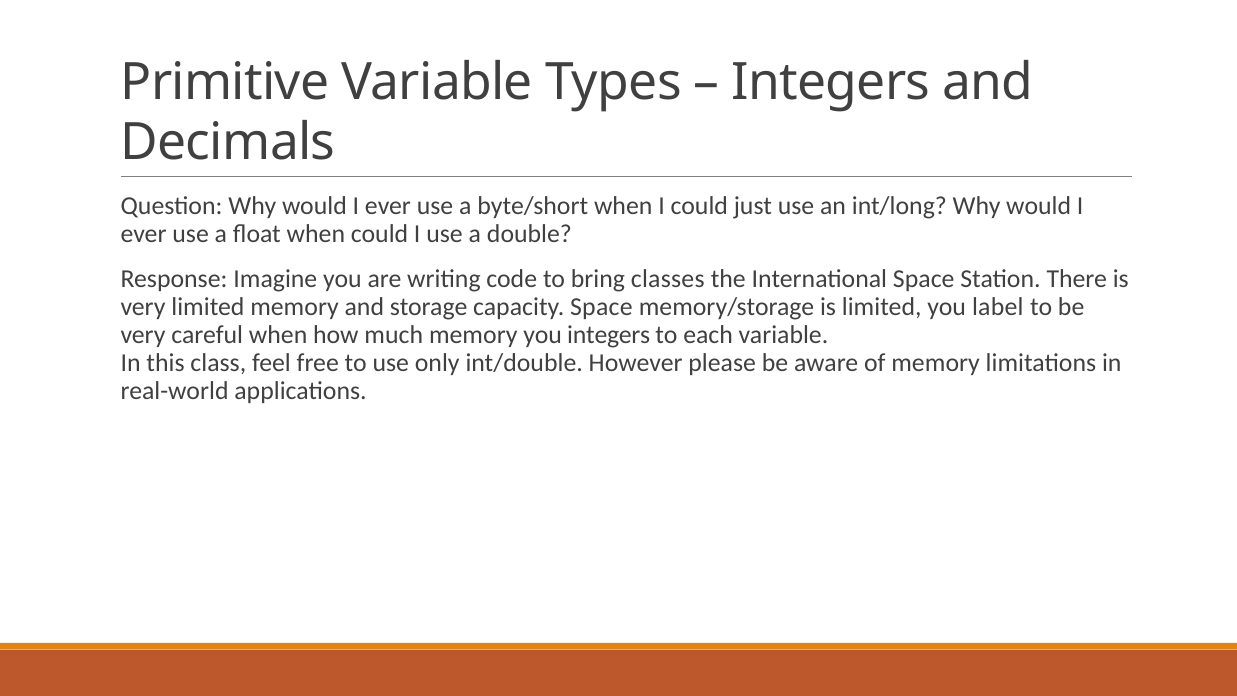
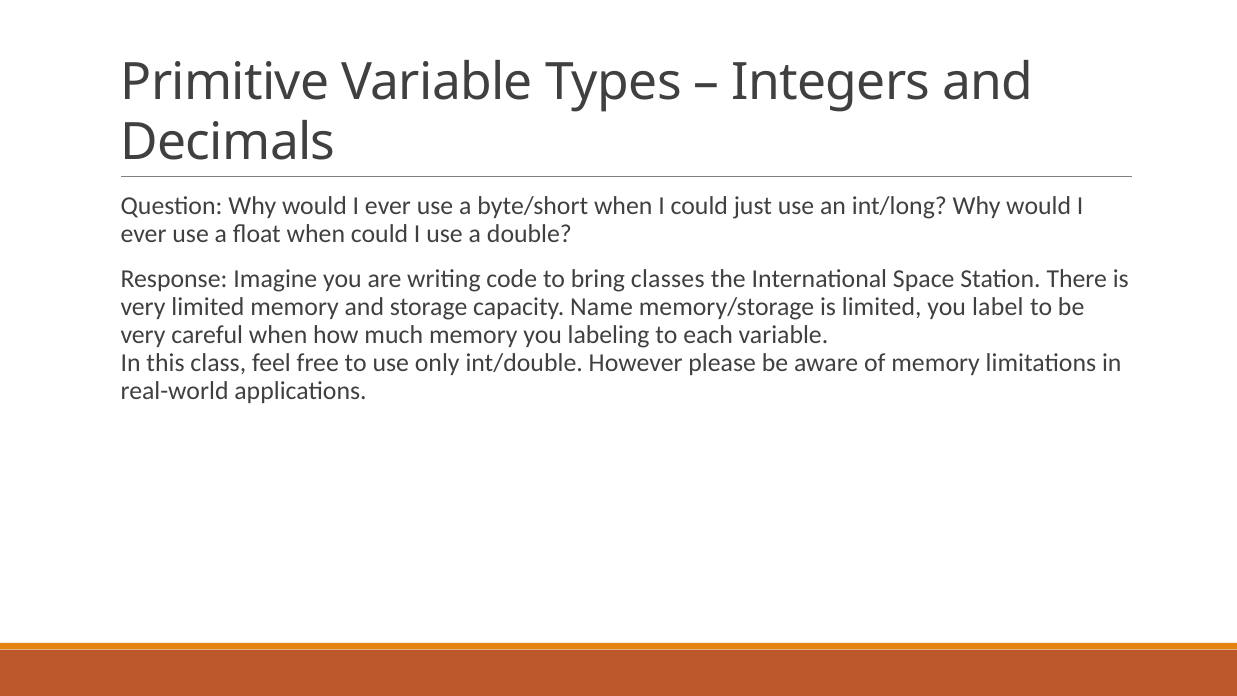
capacity Space: Space -> Name
you integers: integers -> labeling
